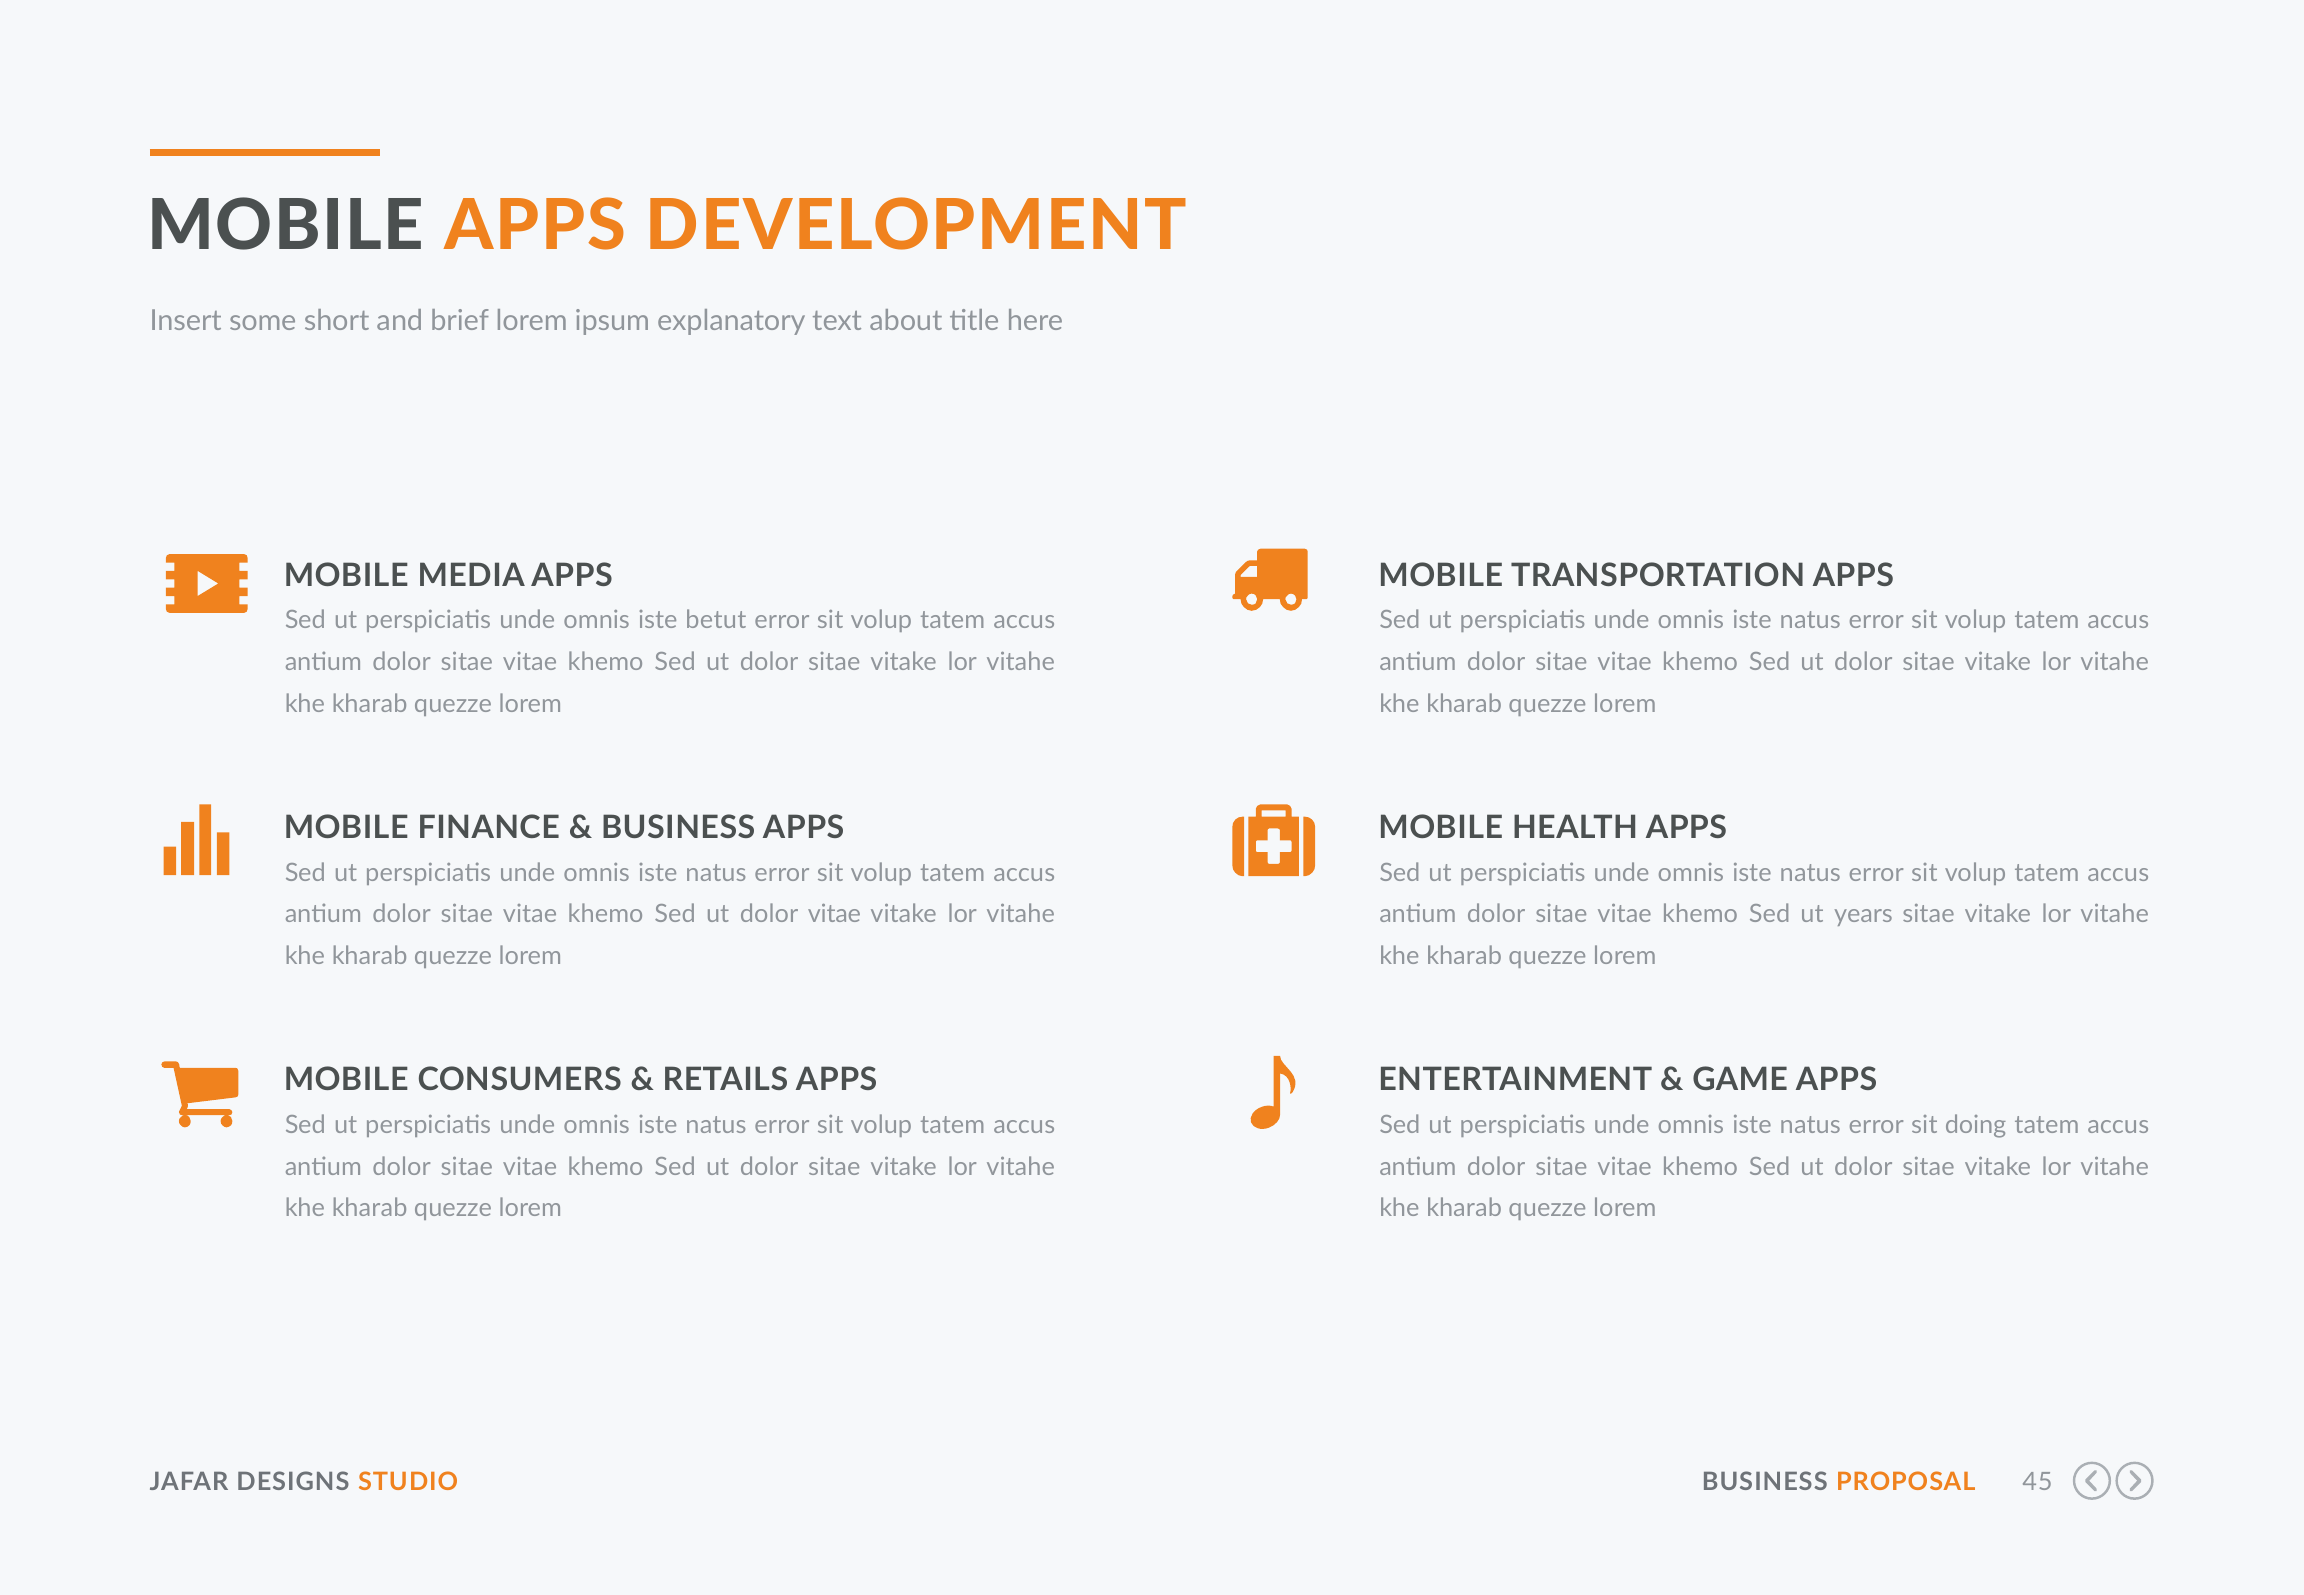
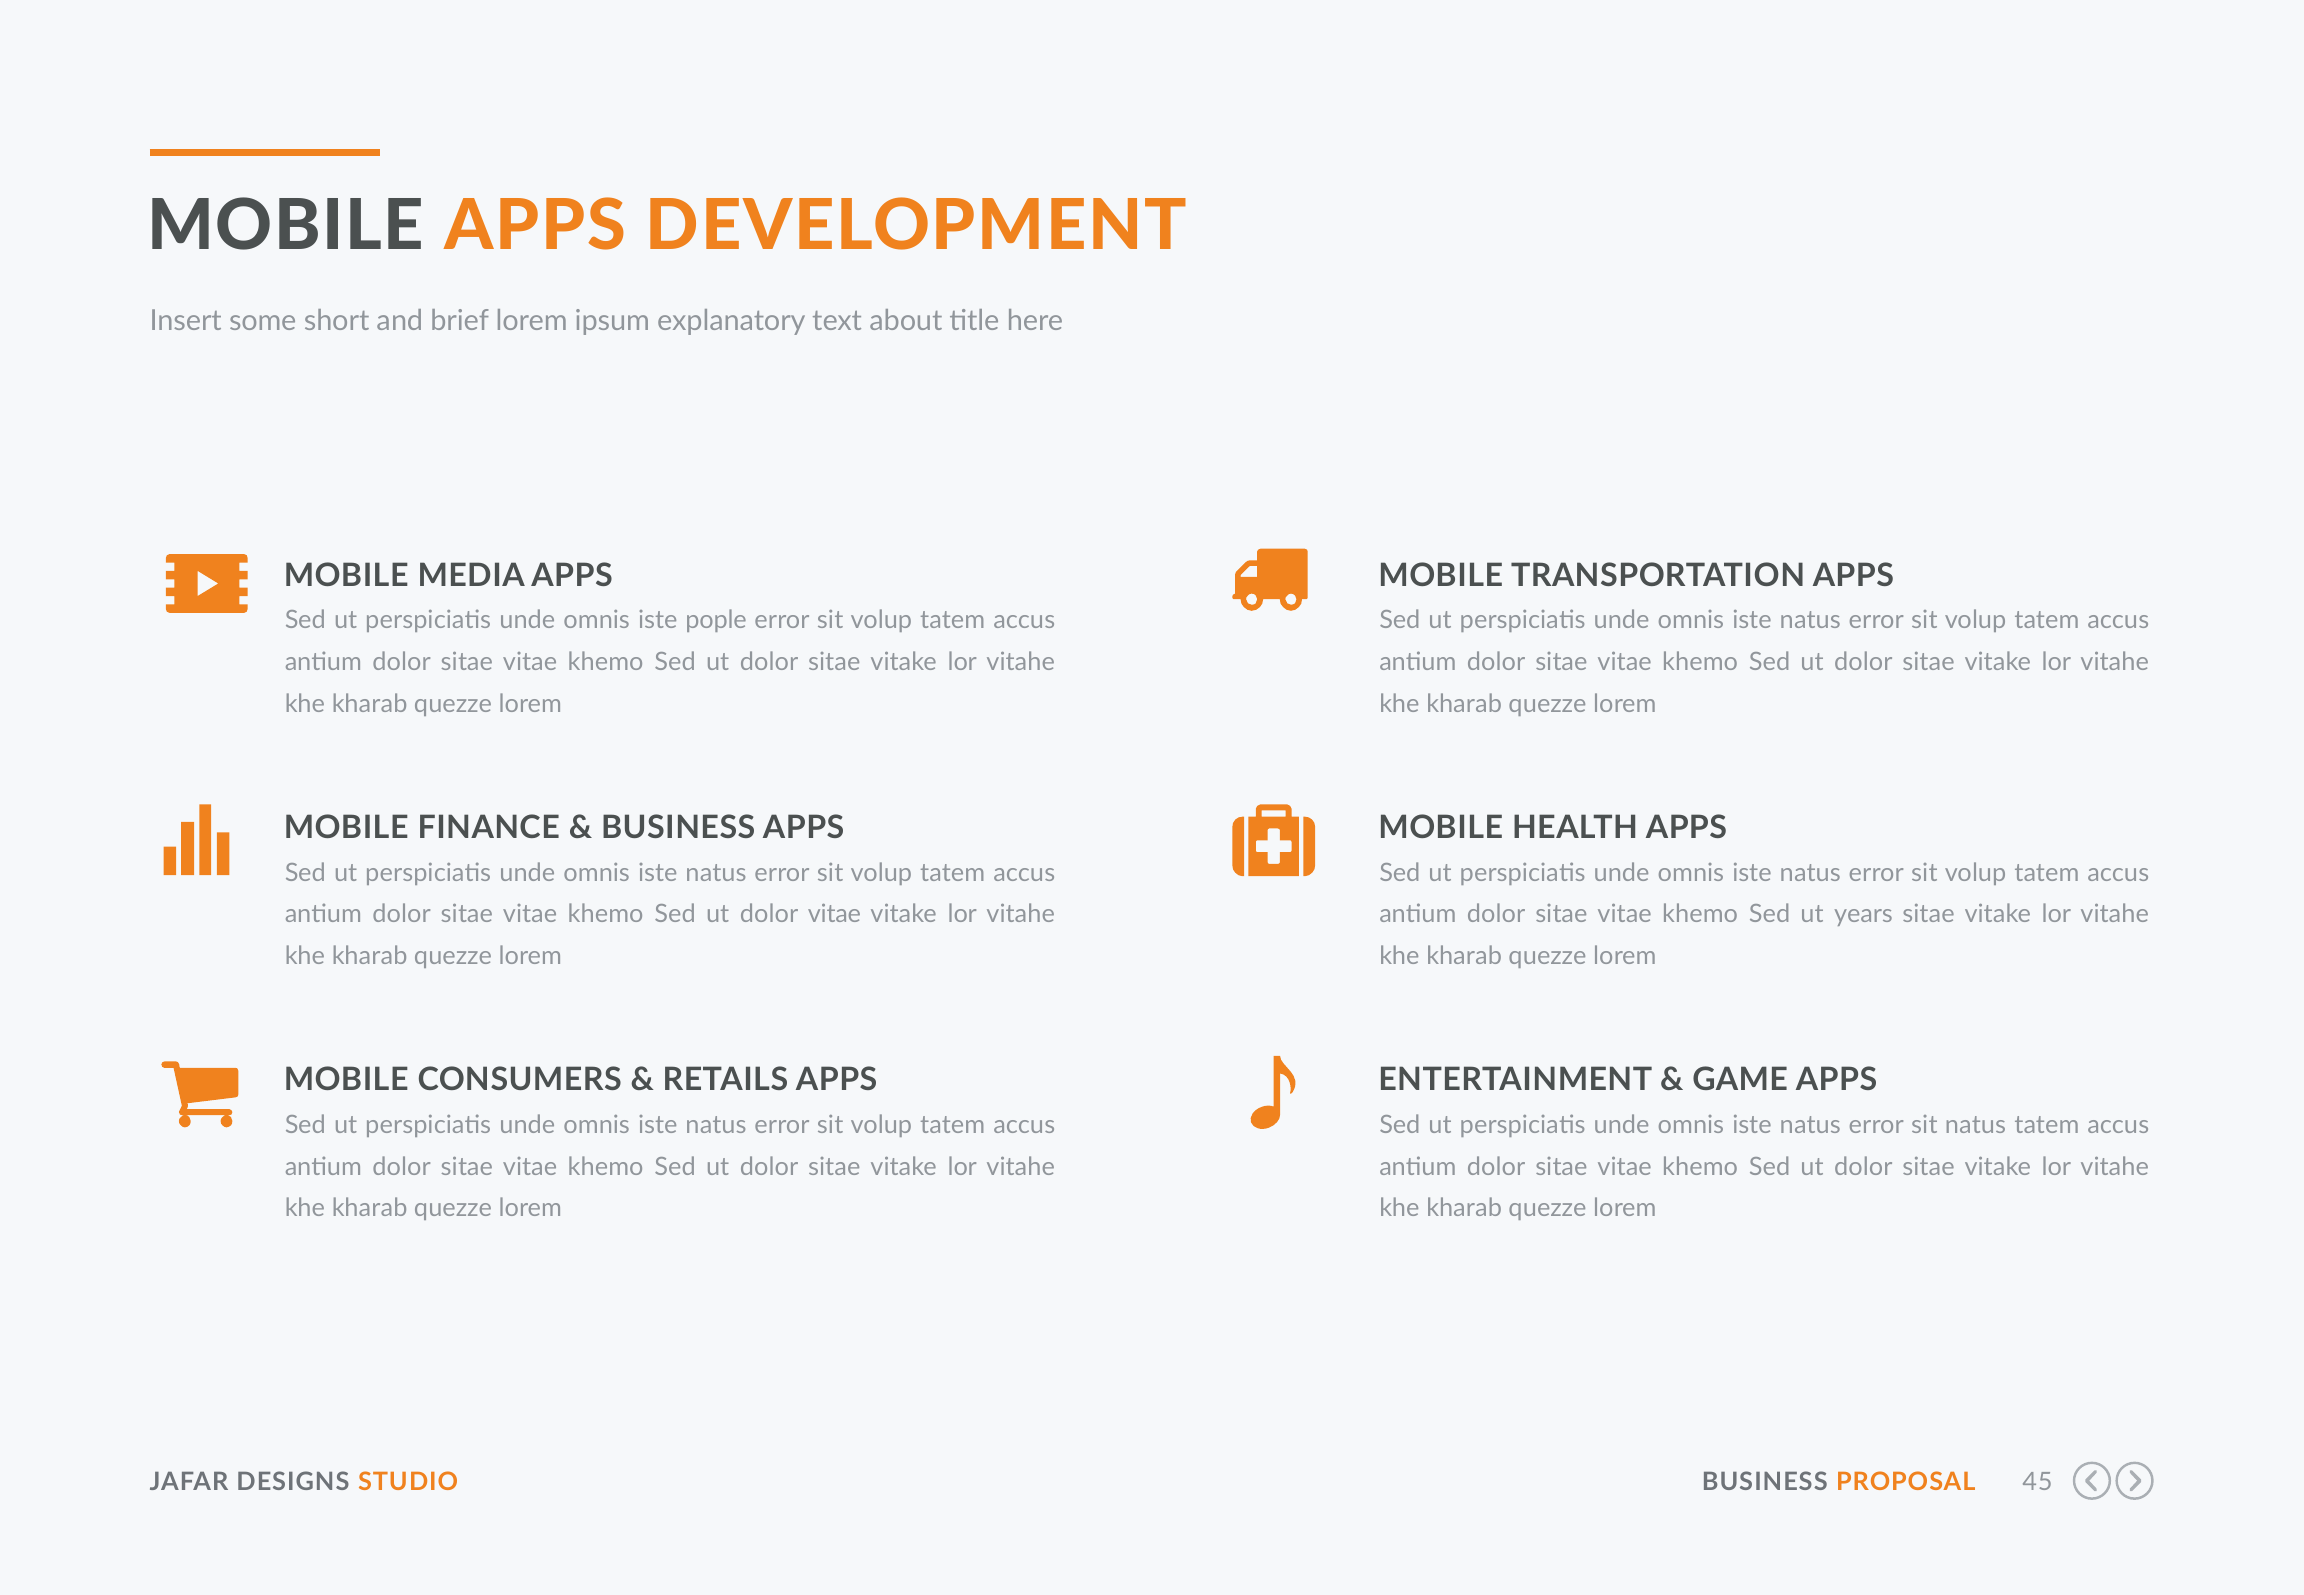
betut: betut -> pople
sit doing: doing -> natus
